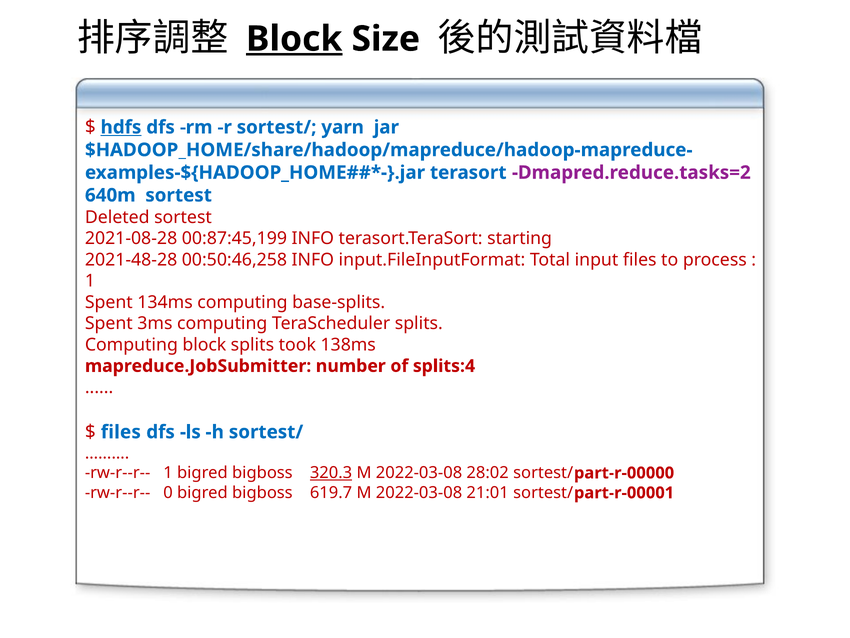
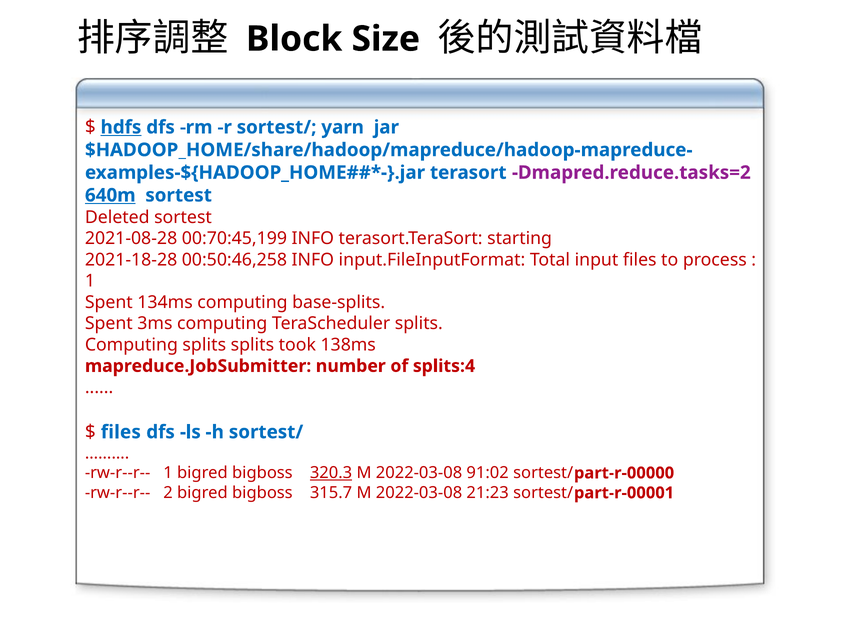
Block at (294, 39) underline: present -> none
640m underline: none -> present
00:87:45,199: 00:87:45,199 -> 00:70:45,199
2021-48-28: 2021-48-28 -> 2021-18-28
Computing block: block -> splits
28:02: 28:02 -> 91:02
0: 0 -> 2
619.7: 619.7 -> 315.7
21:01: 21:01 -> 21:23
